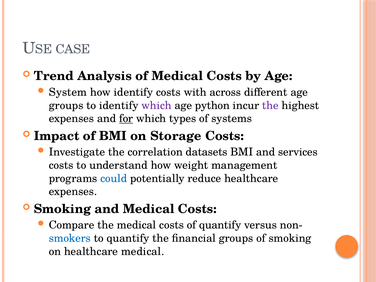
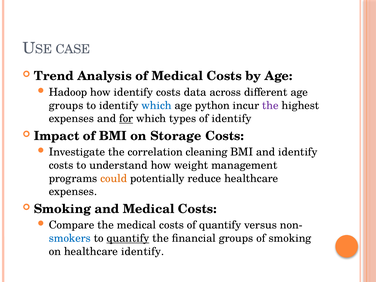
System: System -> Hadoop
with: with -> data
which at (156, 105) colour: purple -> blue
of systems: systems -> identify
datasets: datasets -> cleaning
and services: services -> identify
could colour: blue -> orange
quantify at (128, 238) underline: none -> present
healthcare medical: medical -> identify
